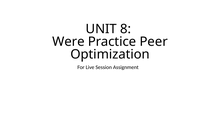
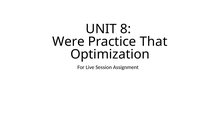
Peer: Peer -> That
